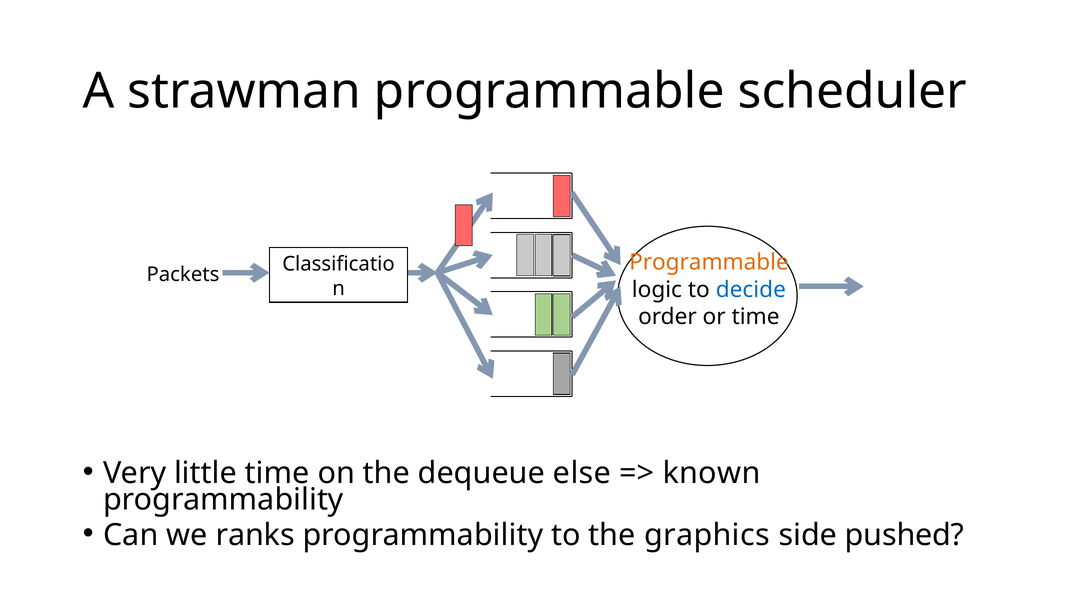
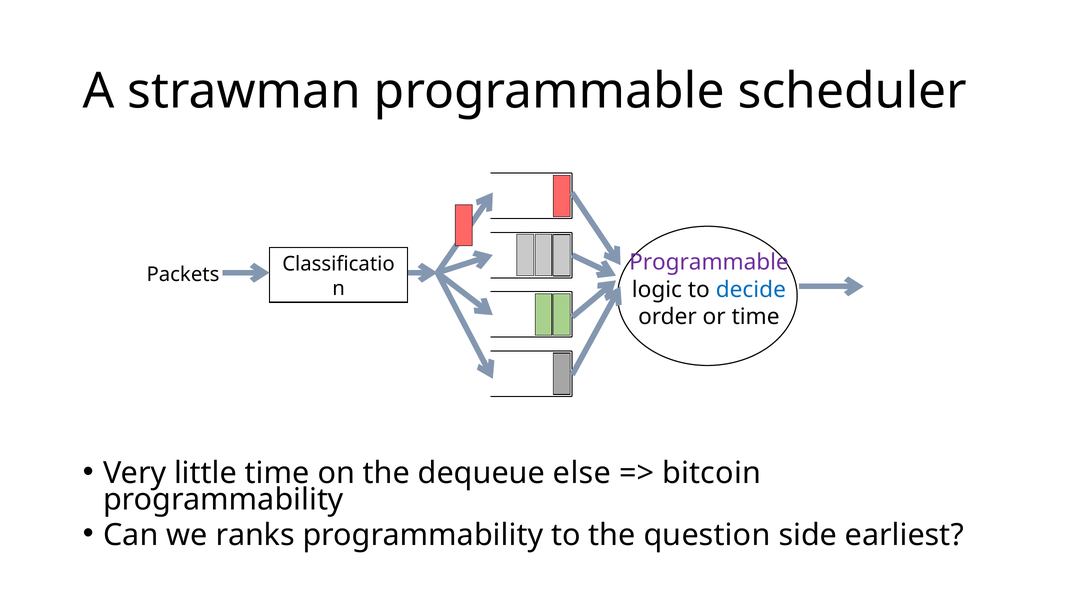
Programmable at (709, 262) colour: orange -> purple
known: known -> bitcoin
graphics: graphics -> question
pushed: pushed -> earliest
